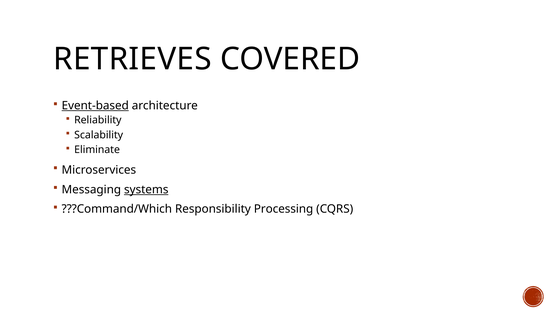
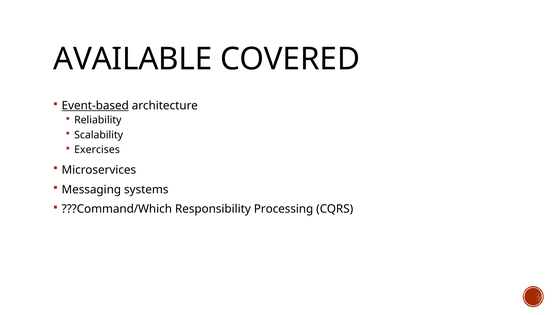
RETRIEVES: RETRIEVES -> AVAILABLE
Eliminate: Eliminate -> Exercises
systems underline: present -> none
